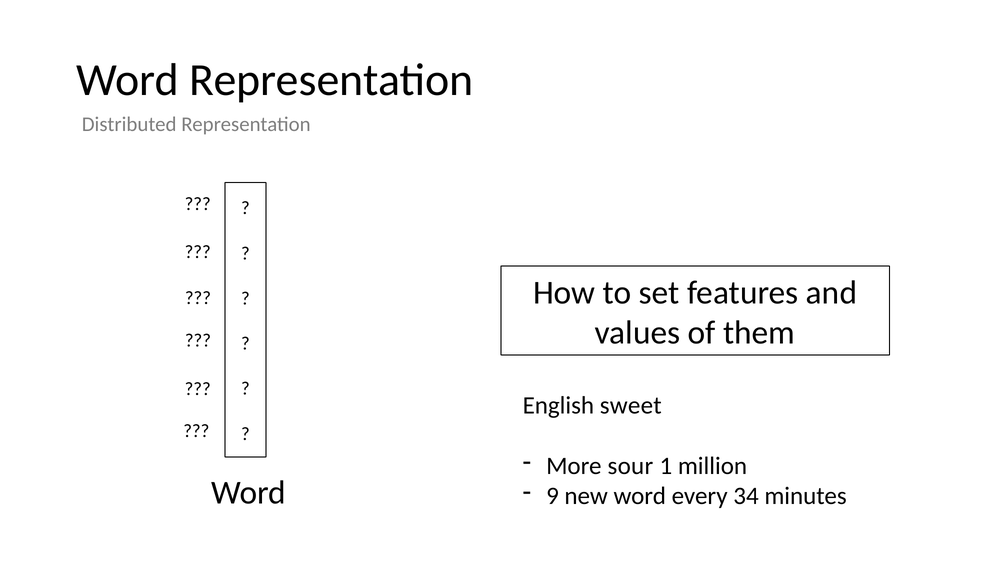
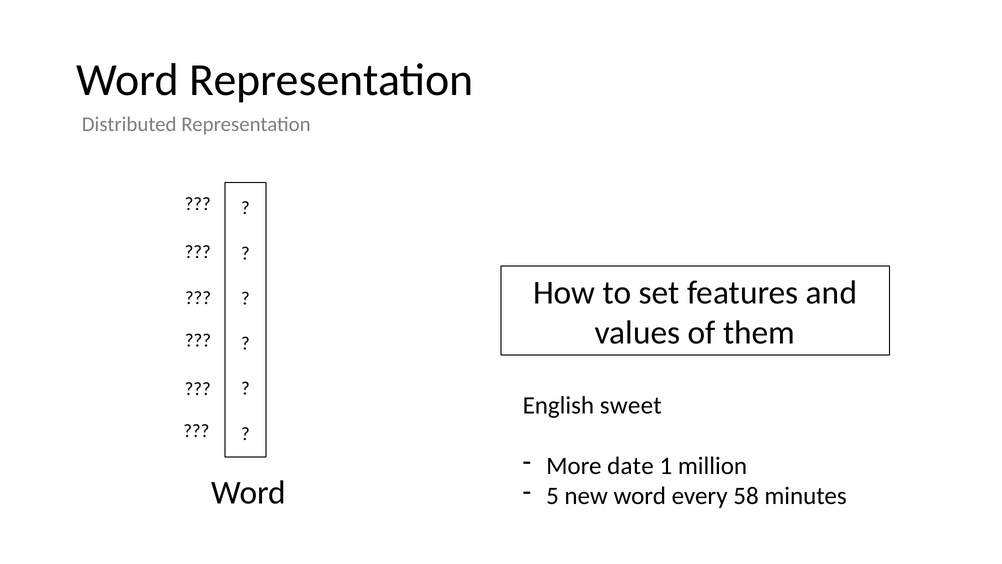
sour: sour -> date
9: 9 -> 5
34: 34 -> 58
